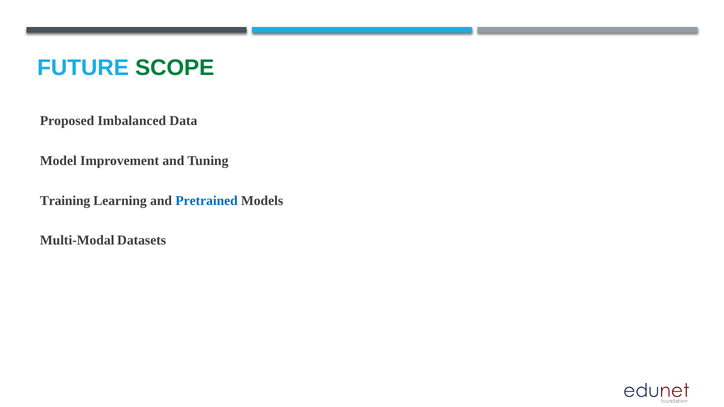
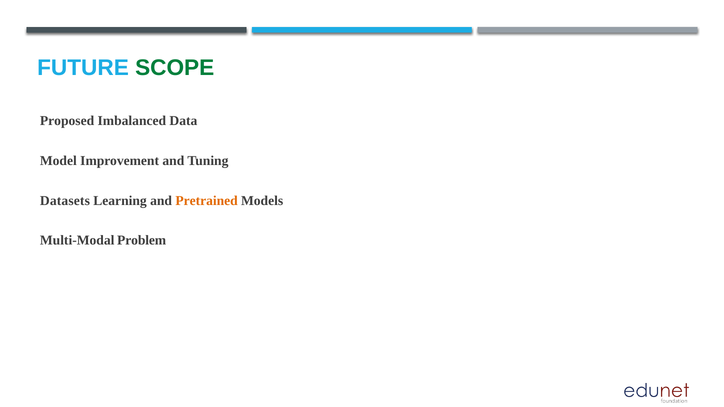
Training: Training -> Datasets
Pretrained colour: blue -> orange
Datasets: Datasets -> Problem
